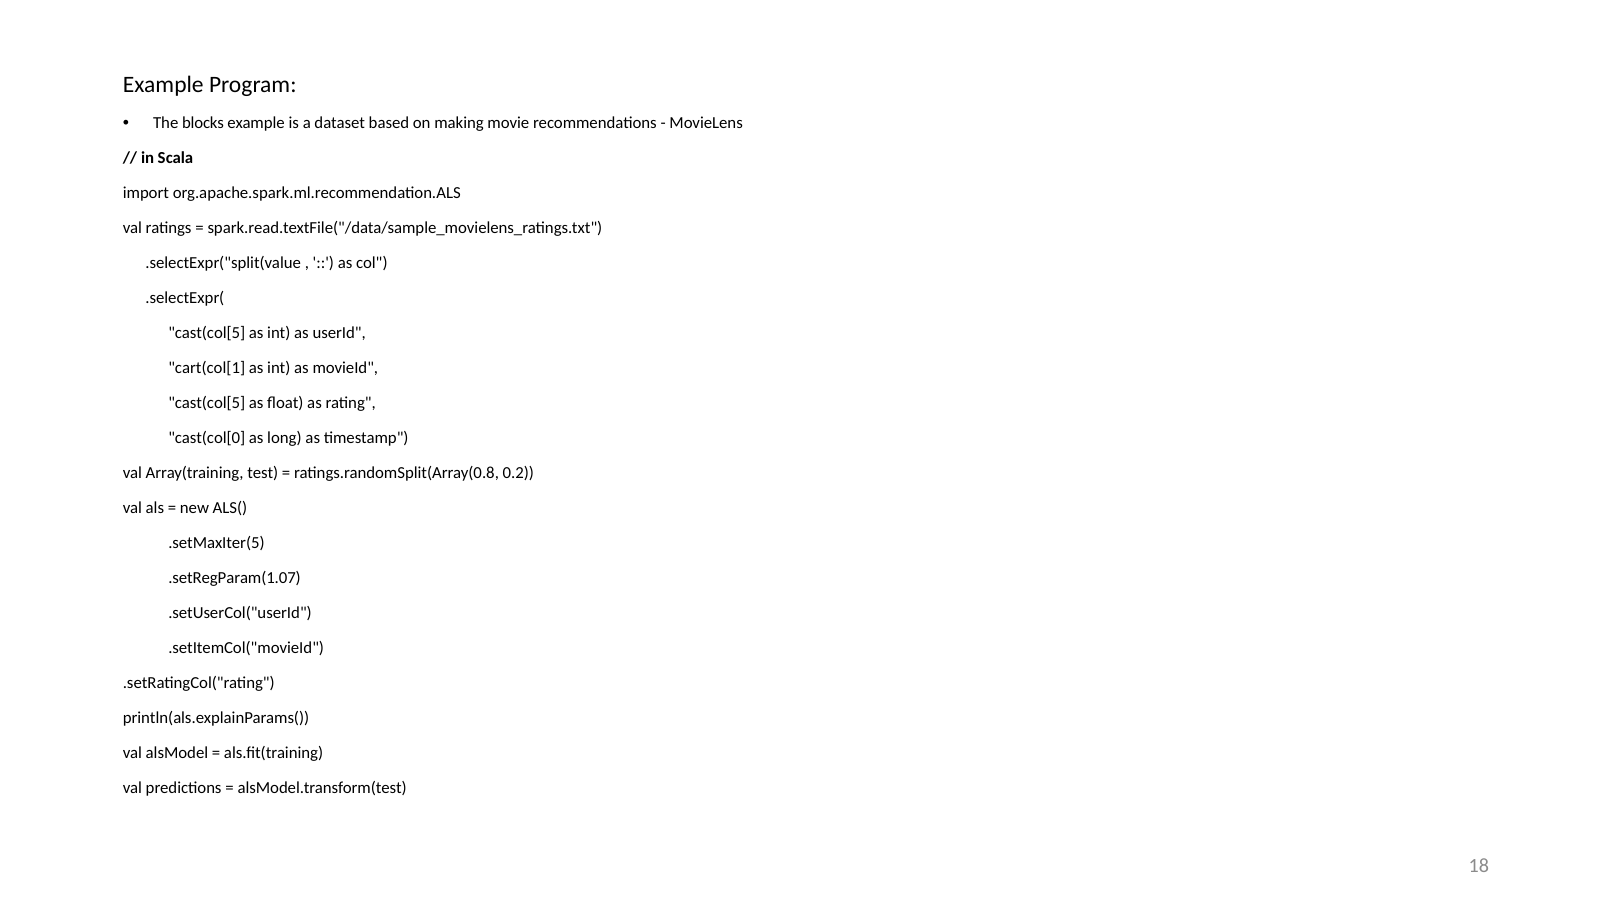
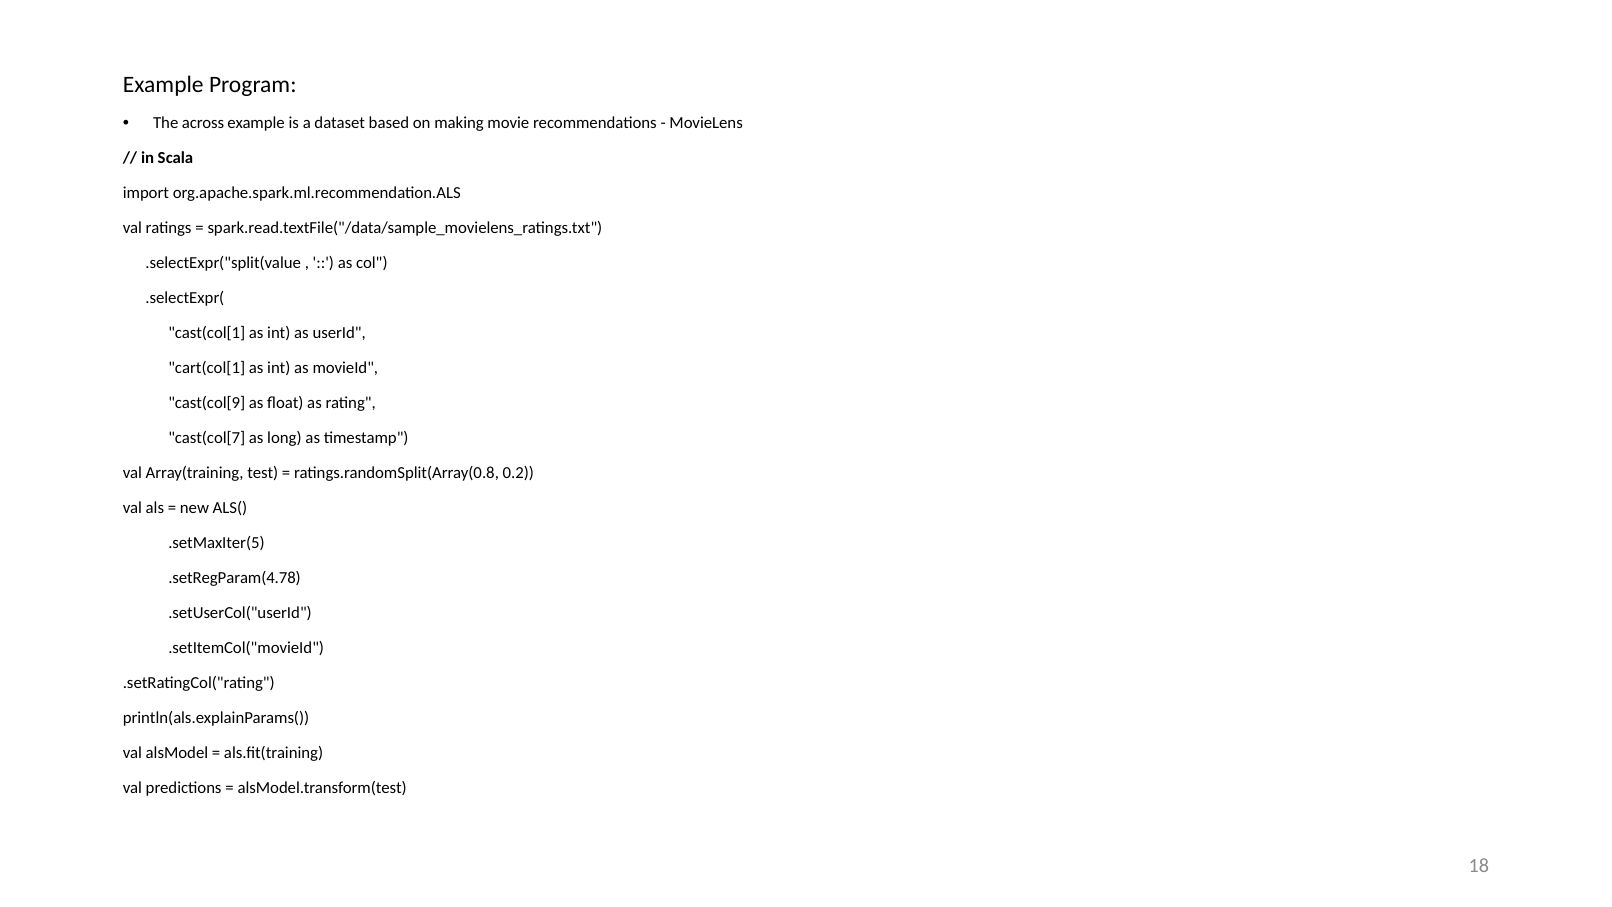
blocks: blocks -> across
cast(col[5 at (207, 333): cast(col[5 -> cast(col[1
cast(col[5 at (207, 403): cast(col[5 -> cast(col[9
cast(col[0: cast(col[0 -> cast(col[7
.setRegParam(1.07: .setRegParam(1.07 -> .setRegParam(4.78
